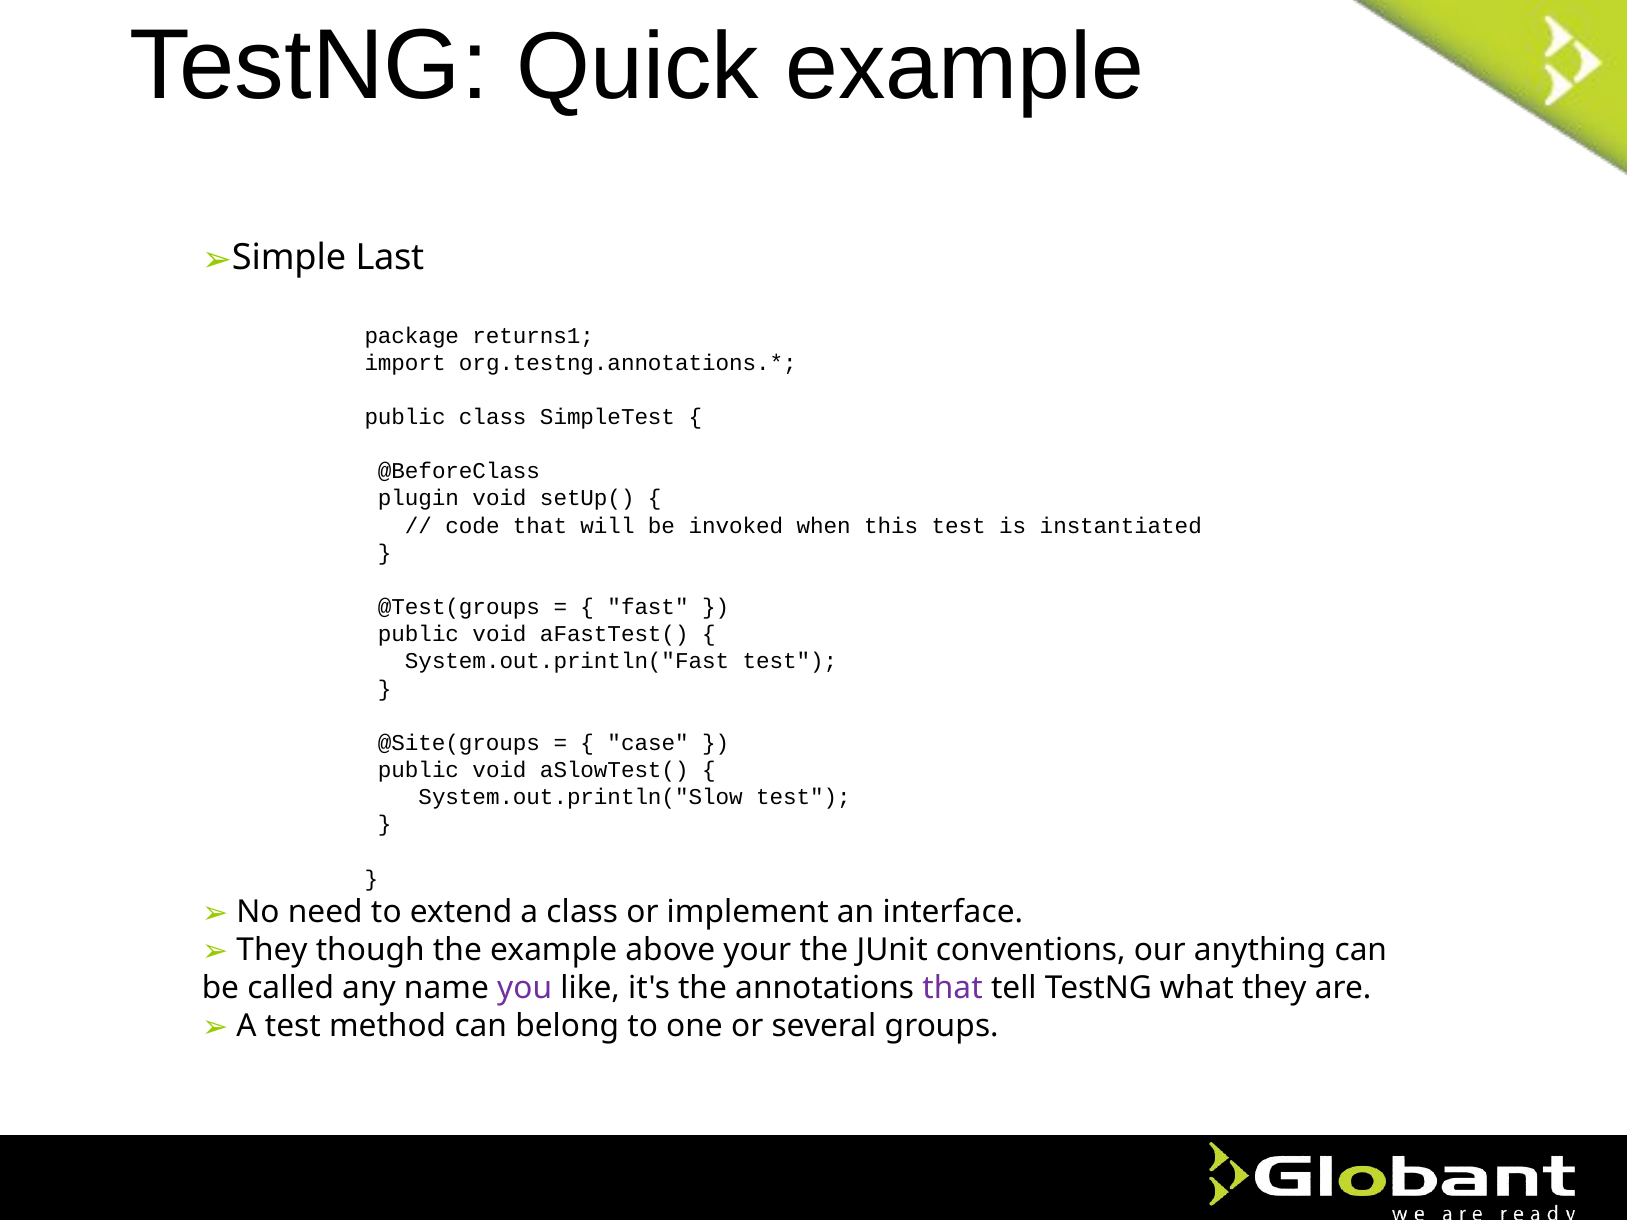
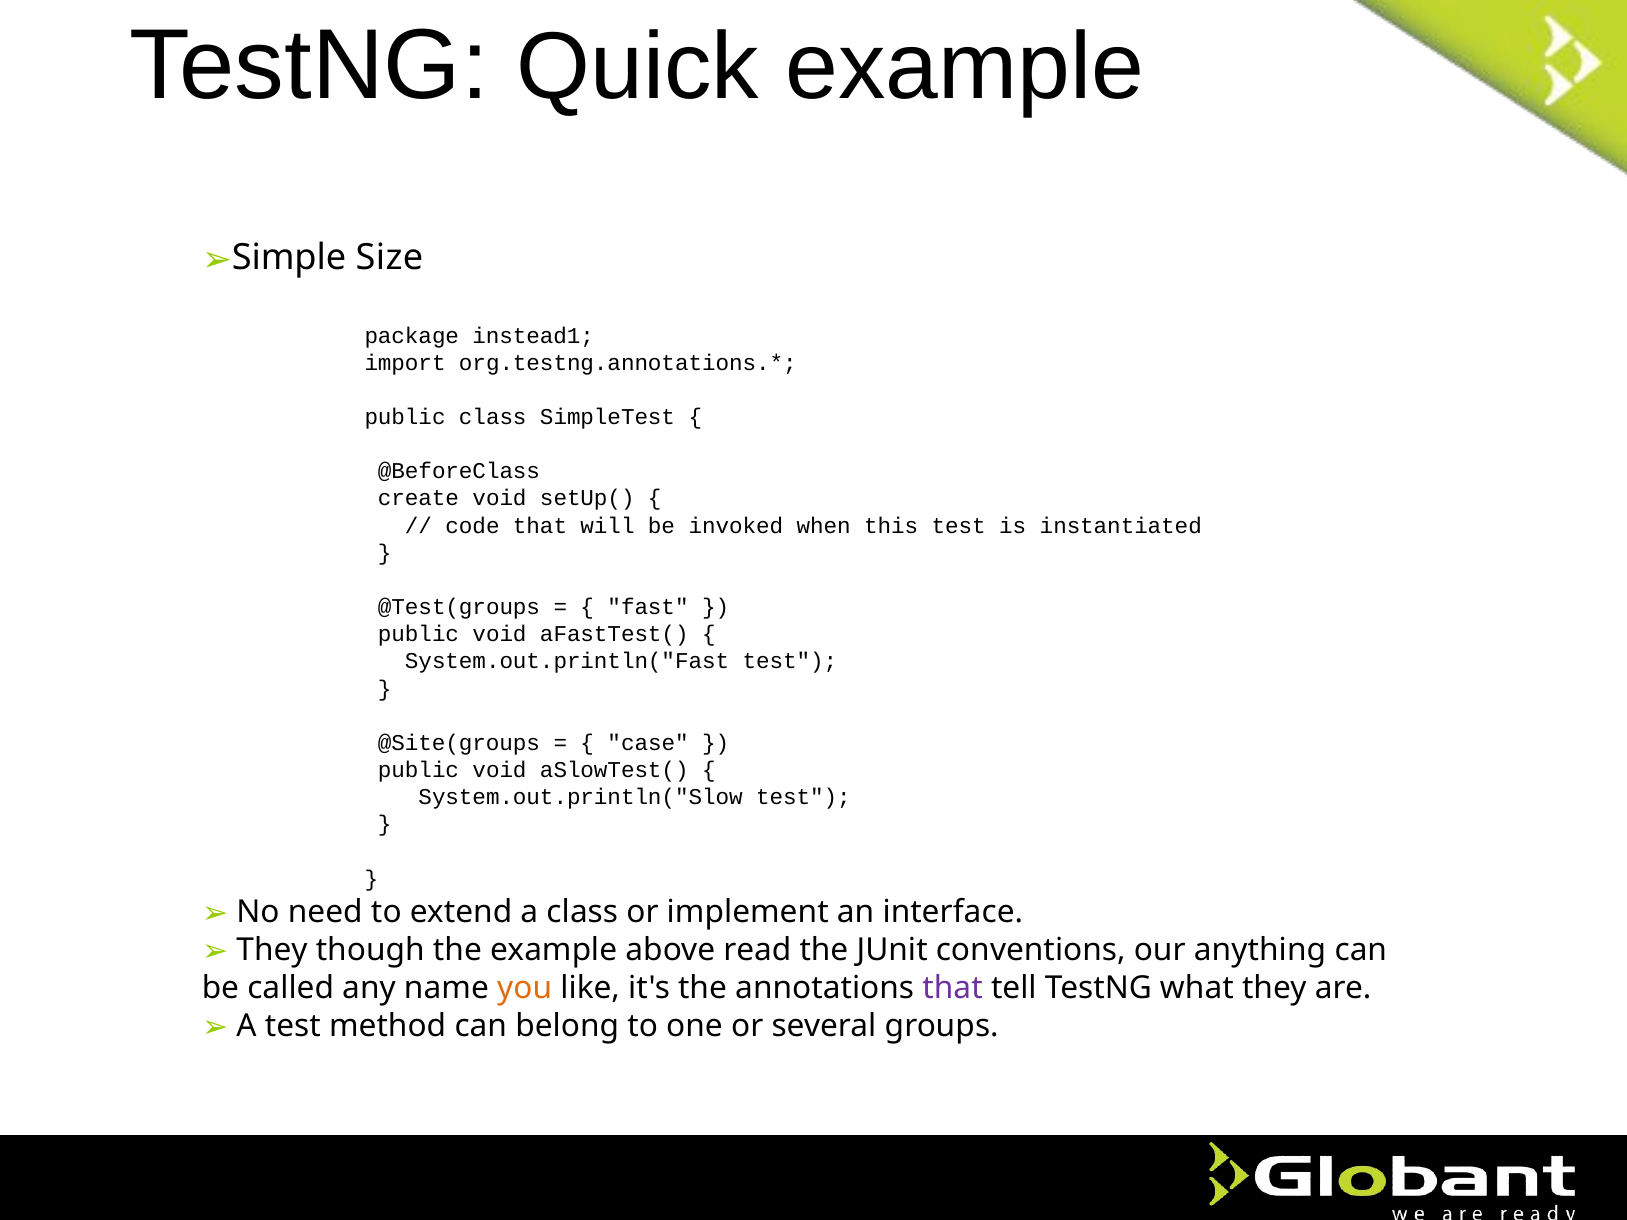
Last: Last -> Size
returns1: returns1 -> instead1
plugin: plugin -> create
your: your -> read
you colour: purple -> orange
